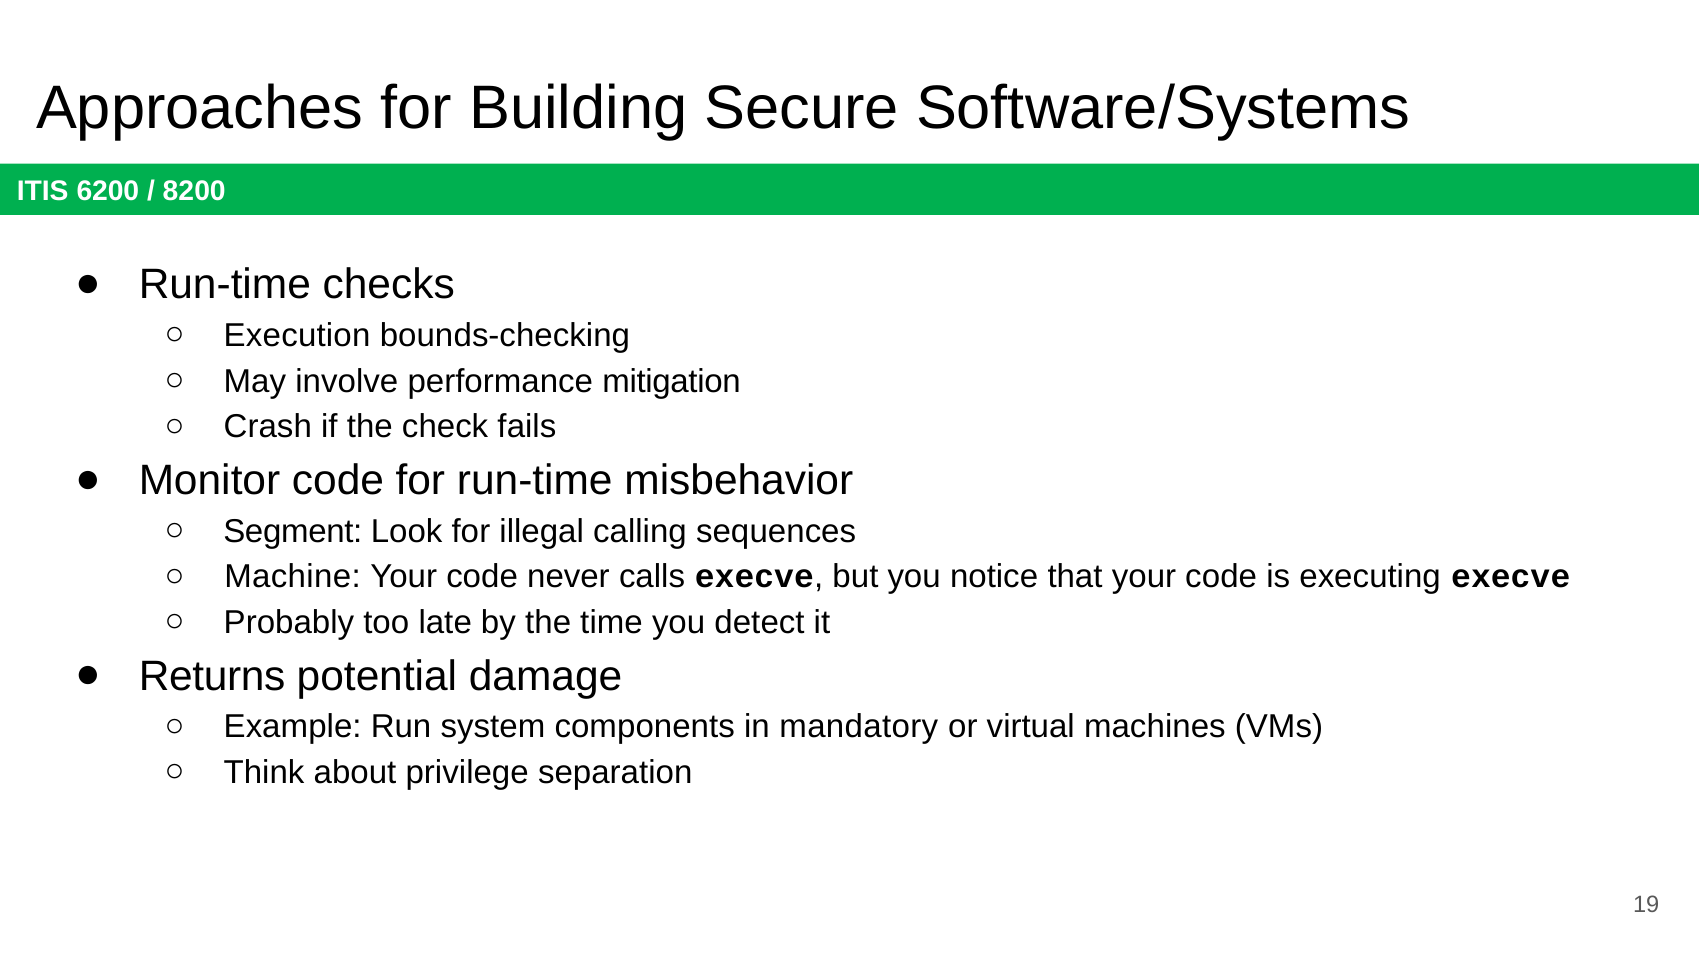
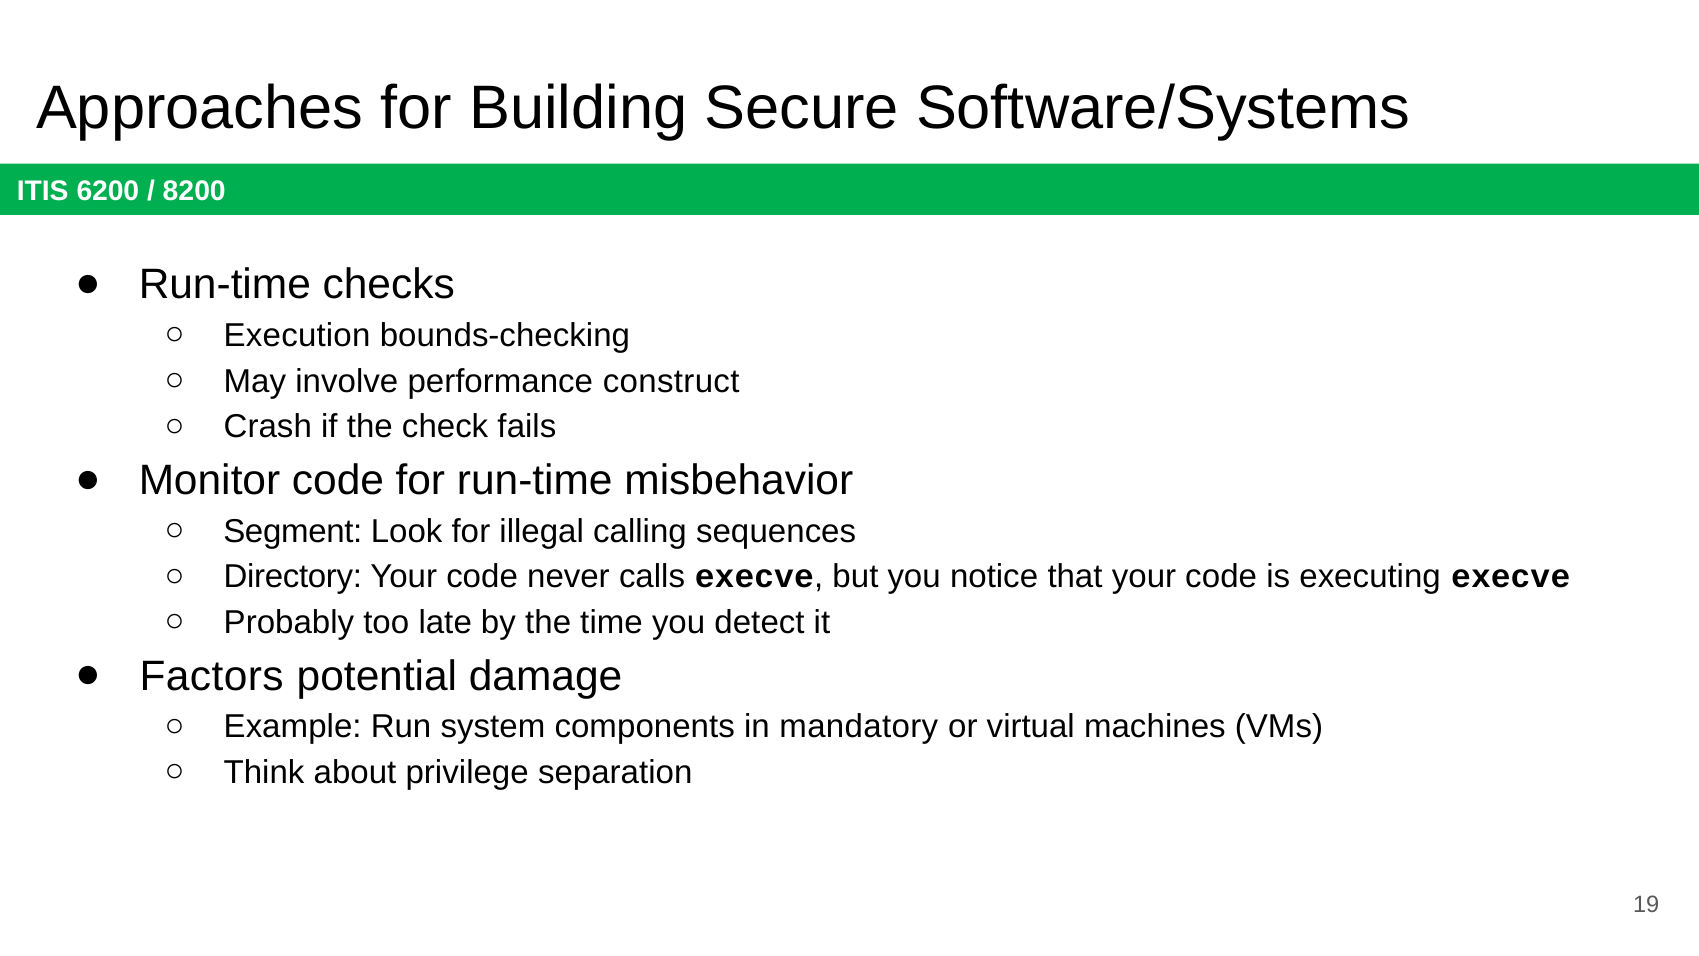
mitigation: mitigation -> construct
Machine: Machine -> Directory
Returns: Returns -> Factors
